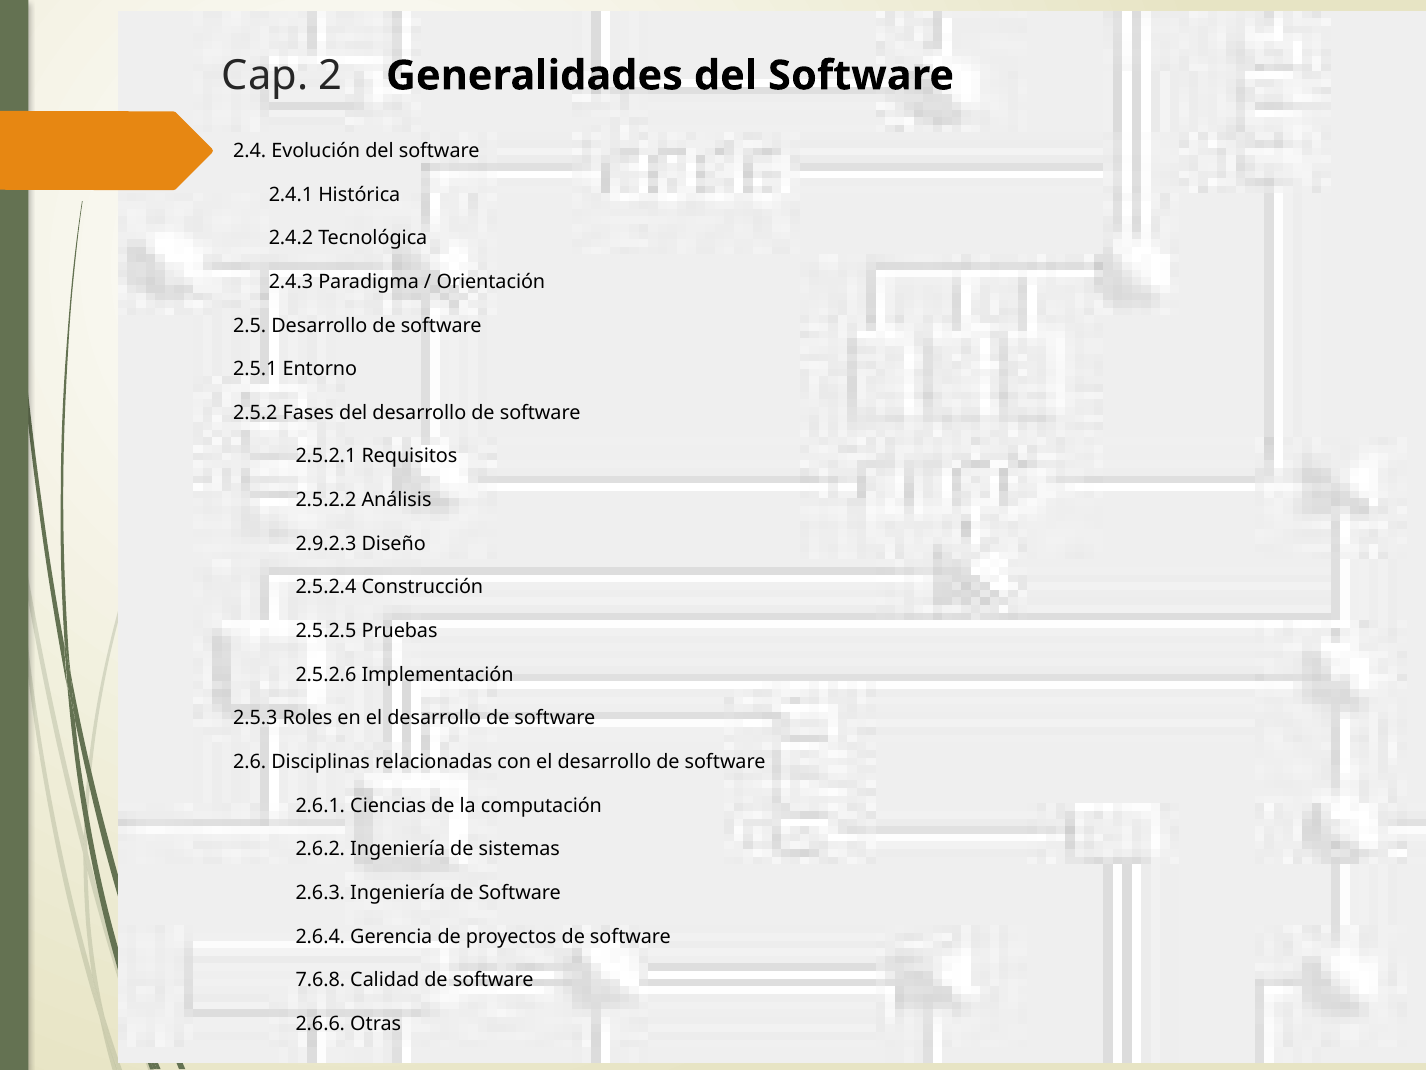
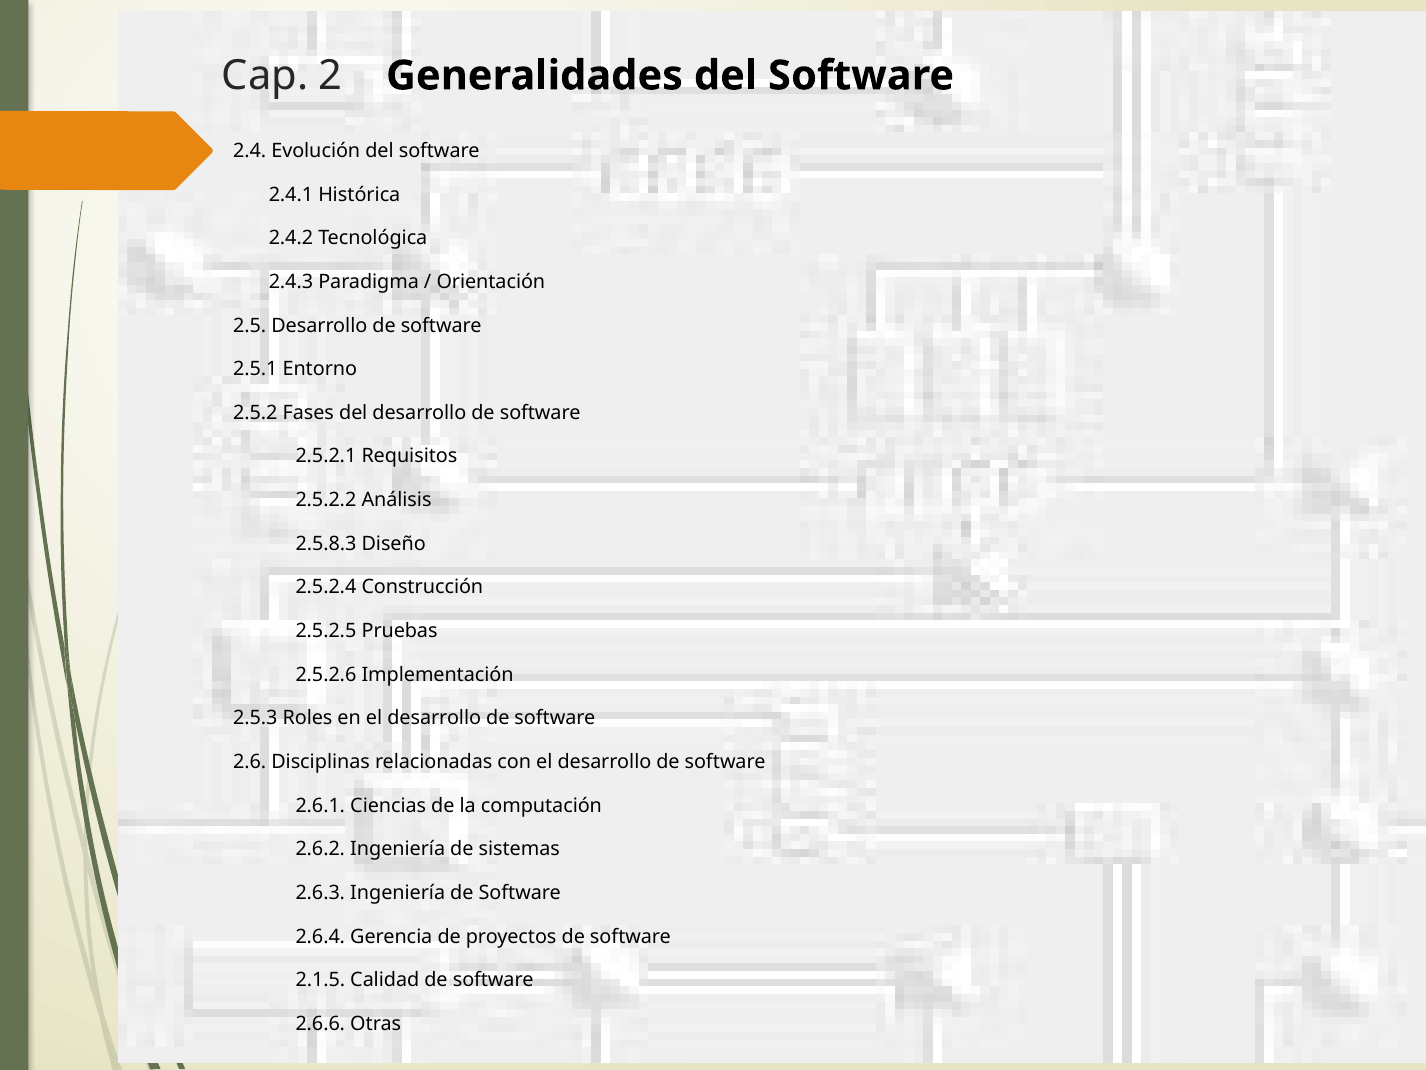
2.9.2.3: 2.9.2.3 -> 2.5.8.3
7.6.8: 7.6.8 -> 2.1.5
